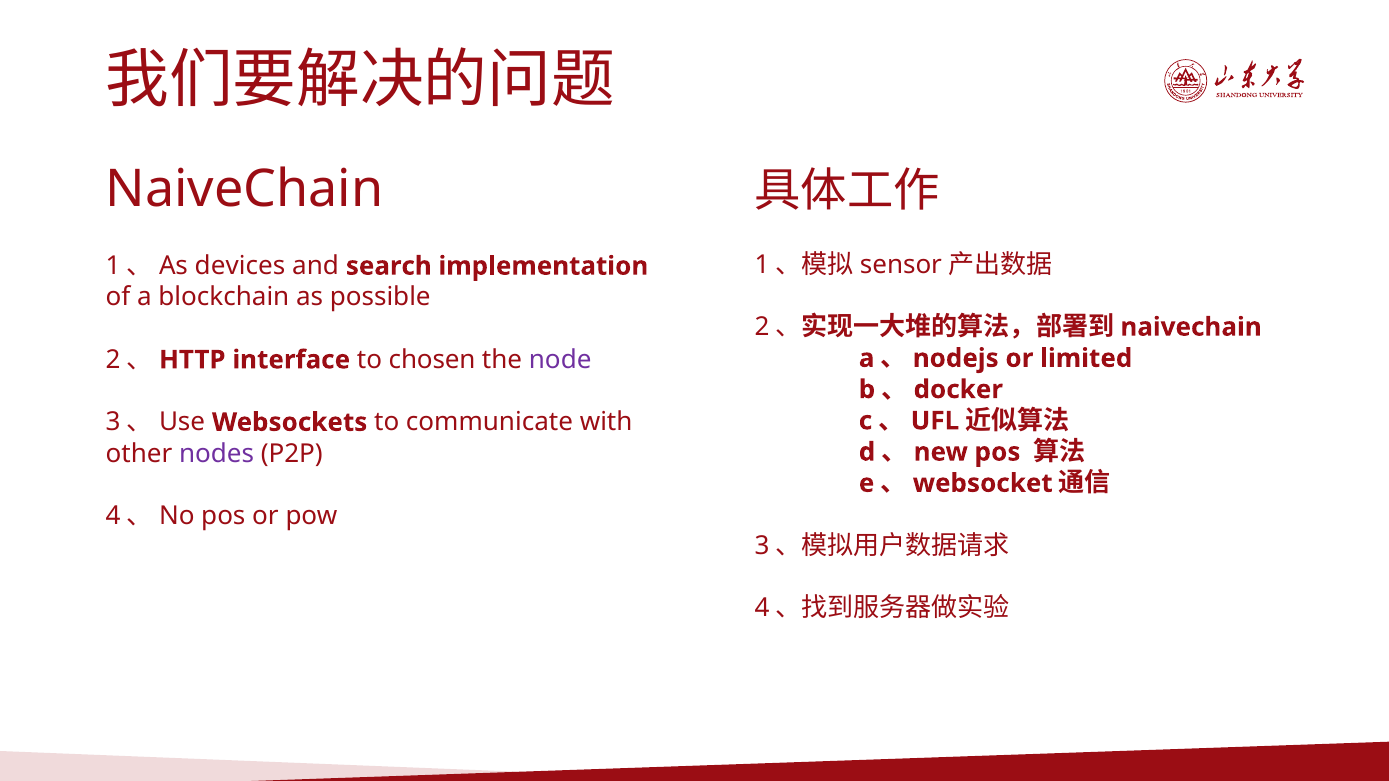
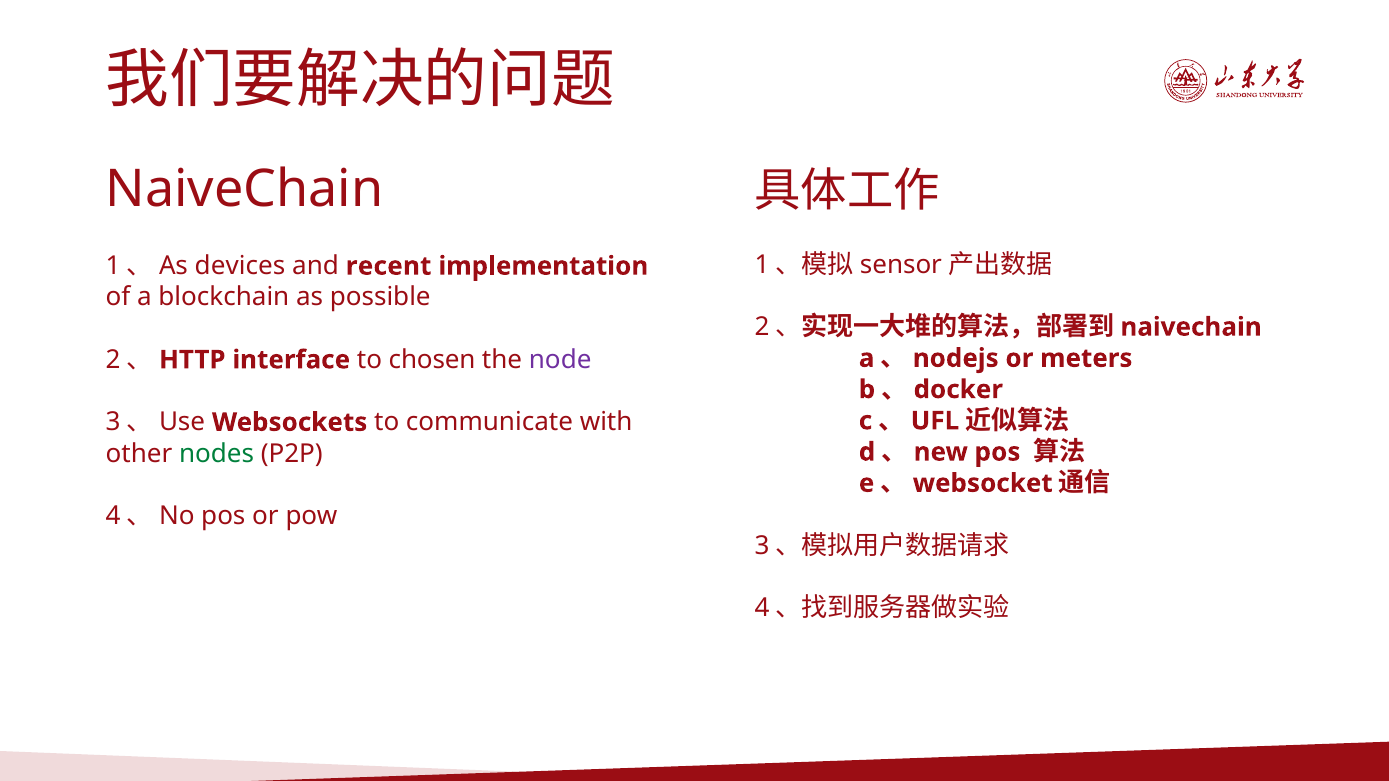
search: search -> recent
limited: limited -> meters
nodes colour: purple -> green
